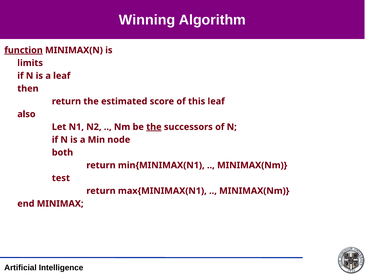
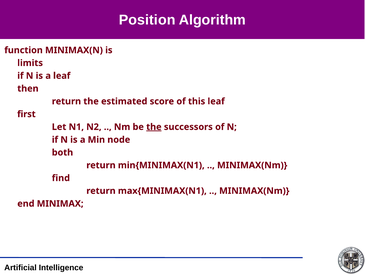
Winning: Winning -> Position
function underline: present -> none
also: also -> first
test: test -> find
